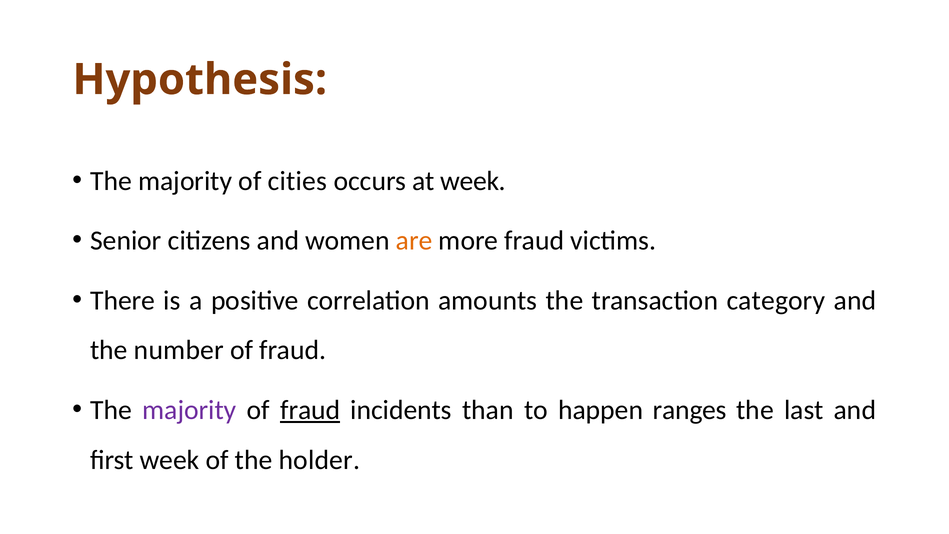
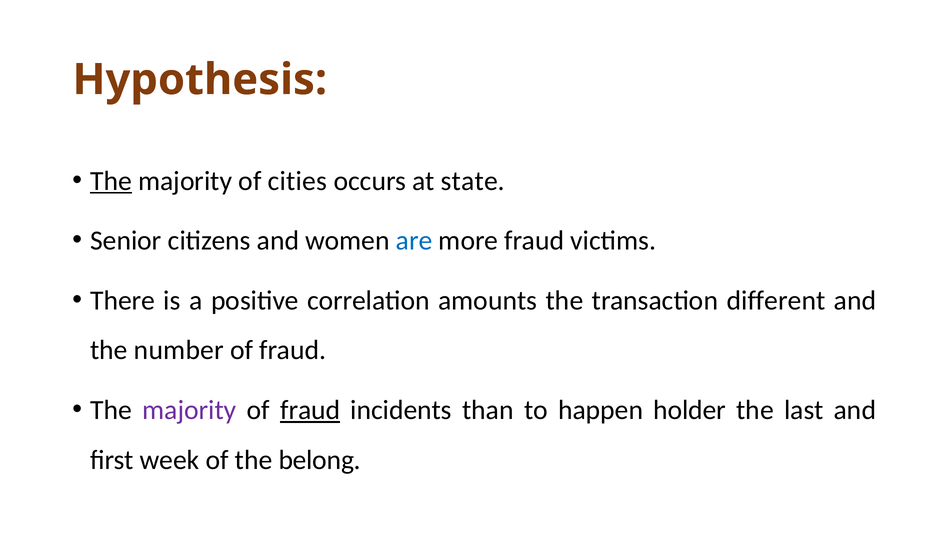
The at (111, 181) underline: none -> present
at week: week -> state
are colour: orange -> blue
category: category -> different
ranges: ranges -> holder
holder: holder -> belong
